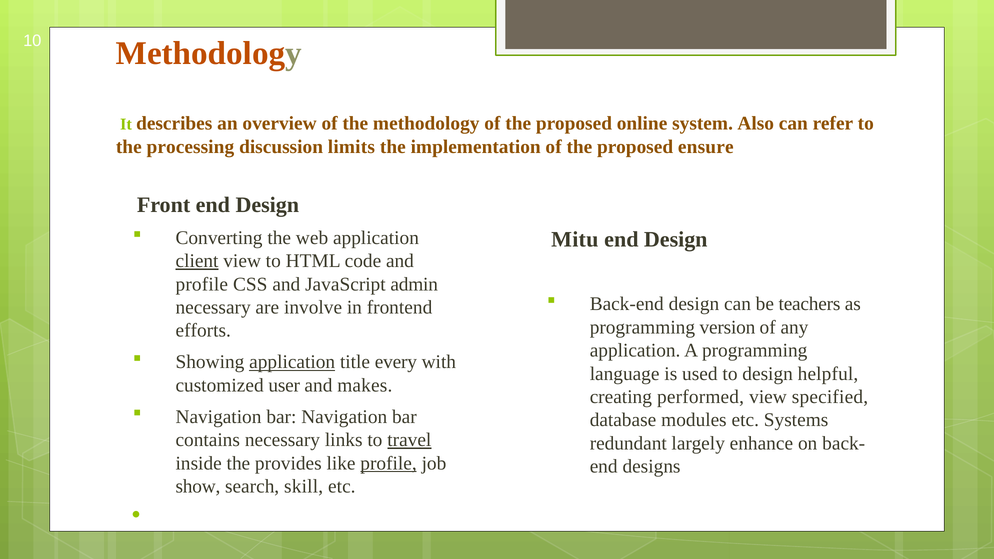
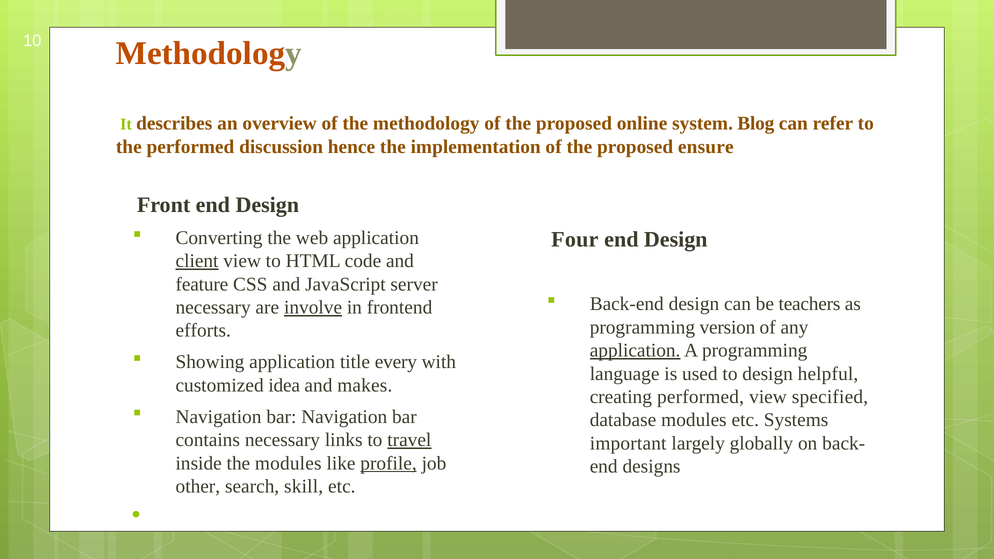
Also: Also -> Blog
the processing: processing -> performed
limits: limits -> hence
Mitu: Mitu -> Four
profile at (202, 284): profile -> feature
admin: admin -> server
involve underline: none -> present
application at (635, 351) underline: none -> present
application at (292, 362) underline: present -> none
user: user -> idea
redundant: redundant -> important
enhance: enhance -> globally
the provides: provides -> modules
show: show -> other
